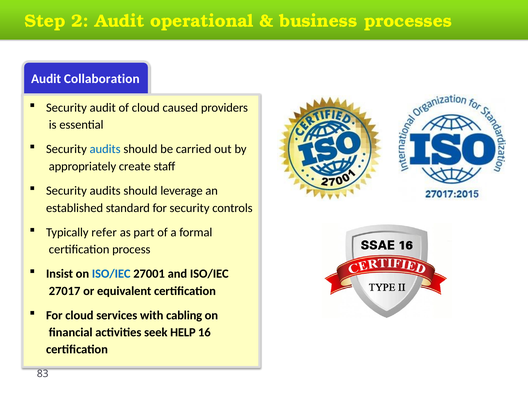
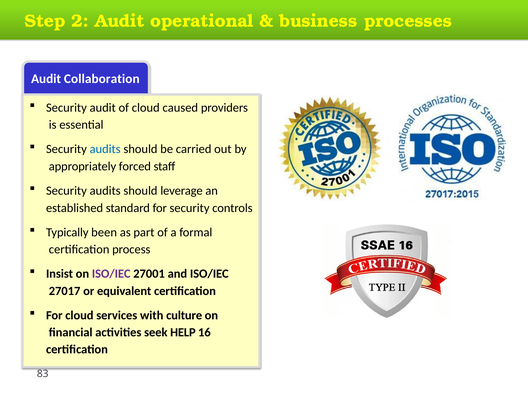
create: create -> forced
refer: refer -> been
ISO/IEC at (111, 274) colour: blue -> purple
cabling: cabling -> culture
